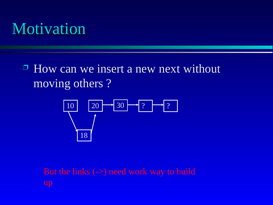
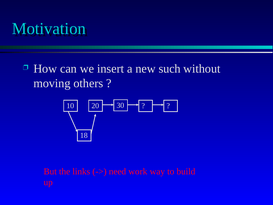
next: next -> such
